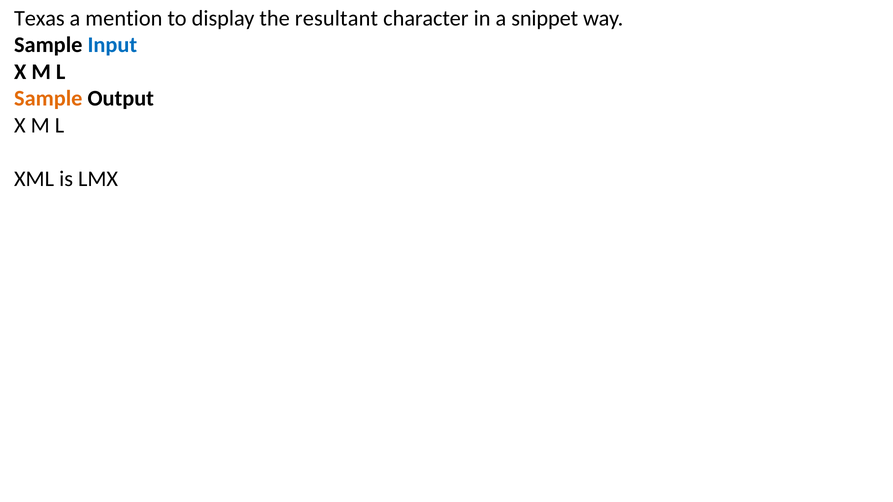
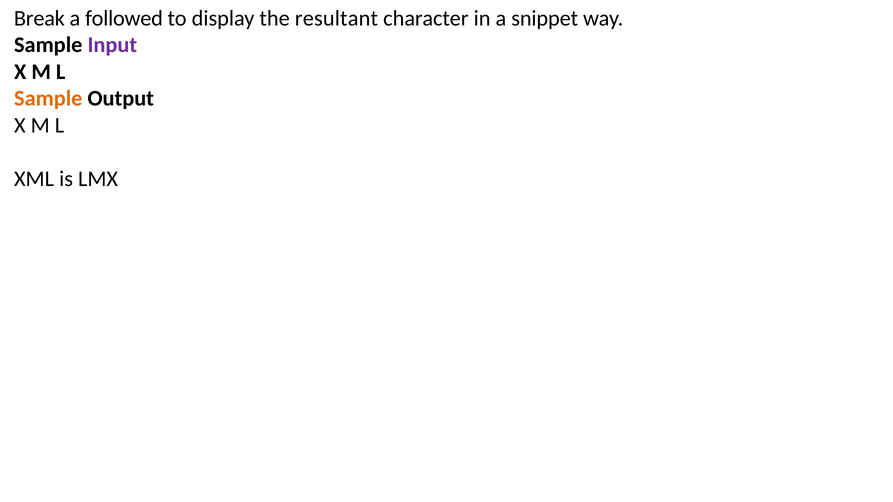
Texas: Texas -> Break
mention: mention -> followed
Input colour: blue -> purple
